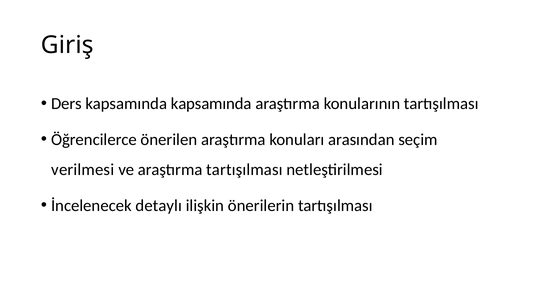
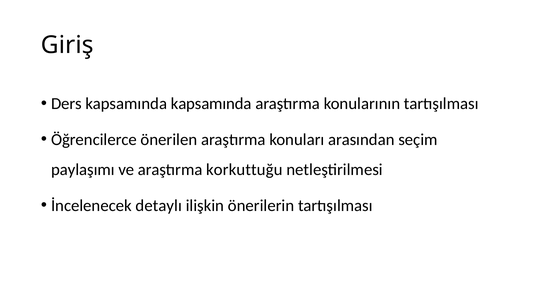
verilmesi: verilmesi -> paylaşımı
araştırma tartışılması: tartışılması -> korkuttuğu
